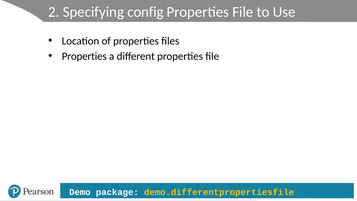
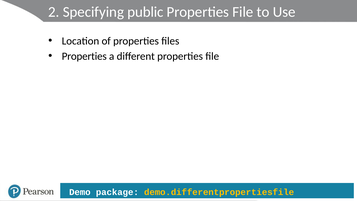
config: config -> public
